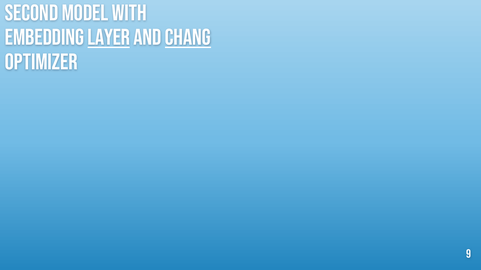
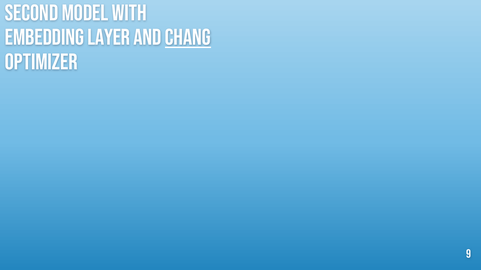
layer underline: present -> none
